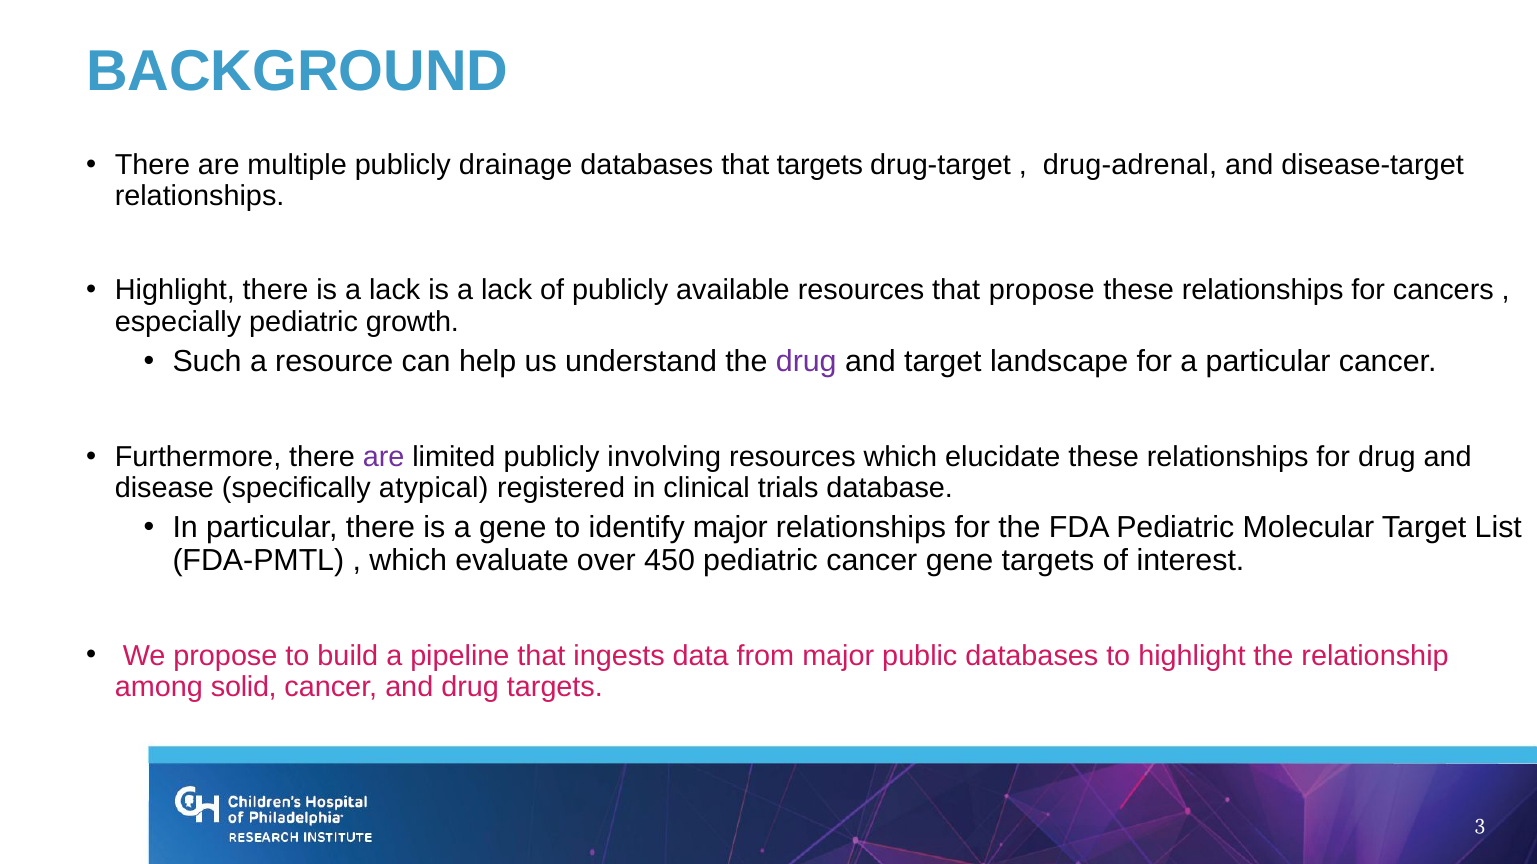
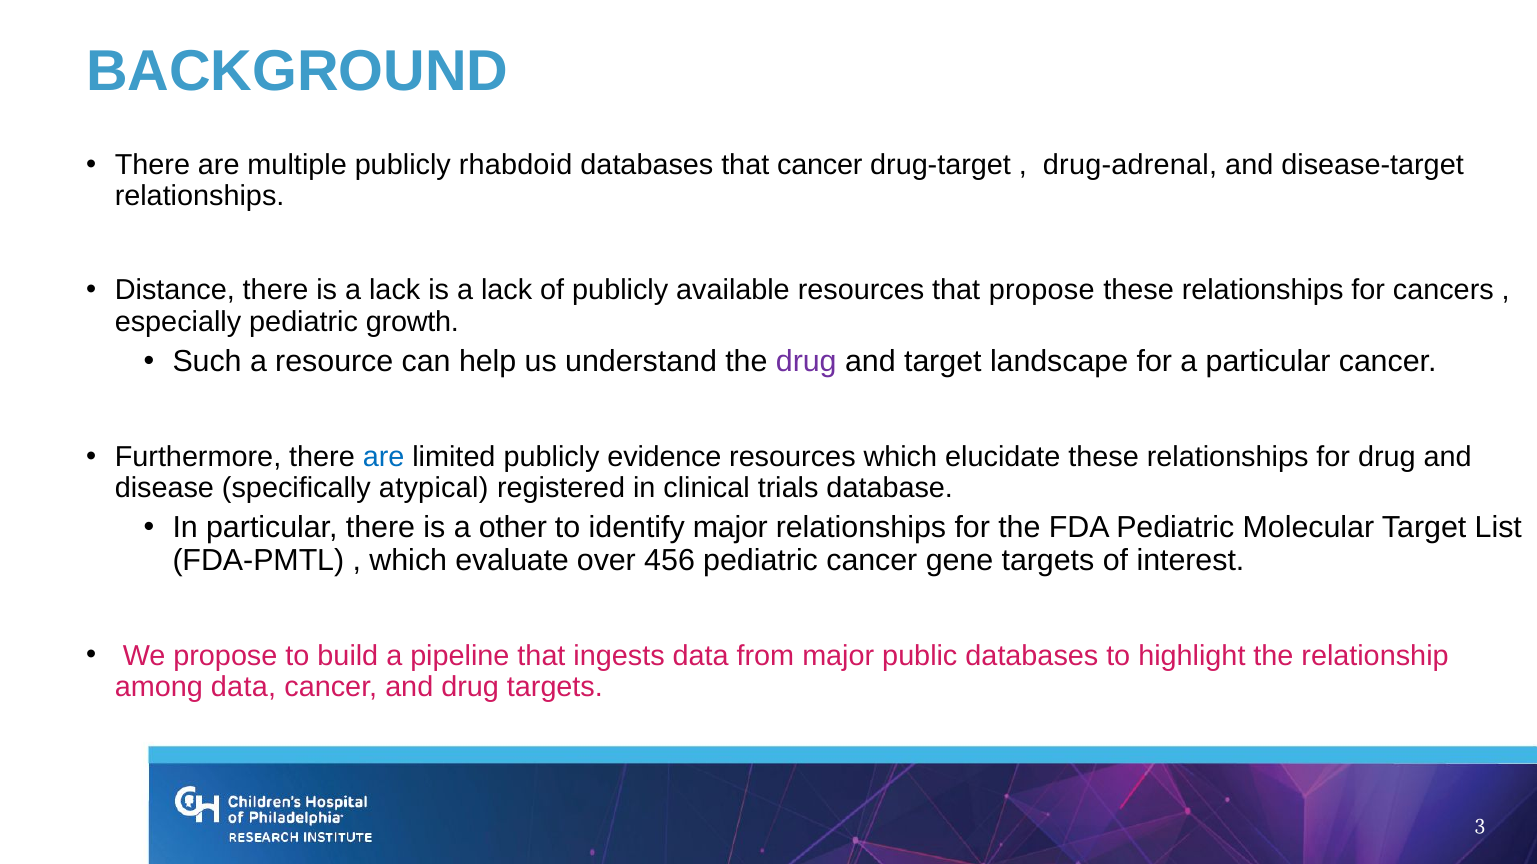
drainage: drainage -> rhabdoid
that targets: targets -> cancer
Highlight at (175, 291): Highlight -> Distance
are at (384, 457) colour: purple -> blue
involving: involving -> evidence
a gene: gene -> other
450: 450 -> 456
among solid: solid -> data
